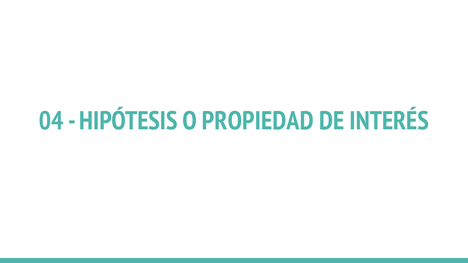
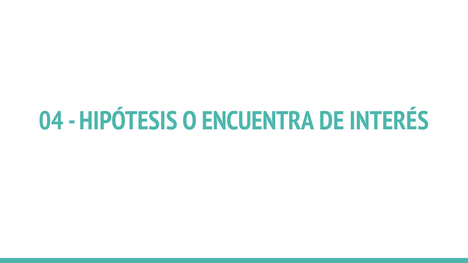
PROPIEDAD: PROPIEDAD -> ENCUENTRA
